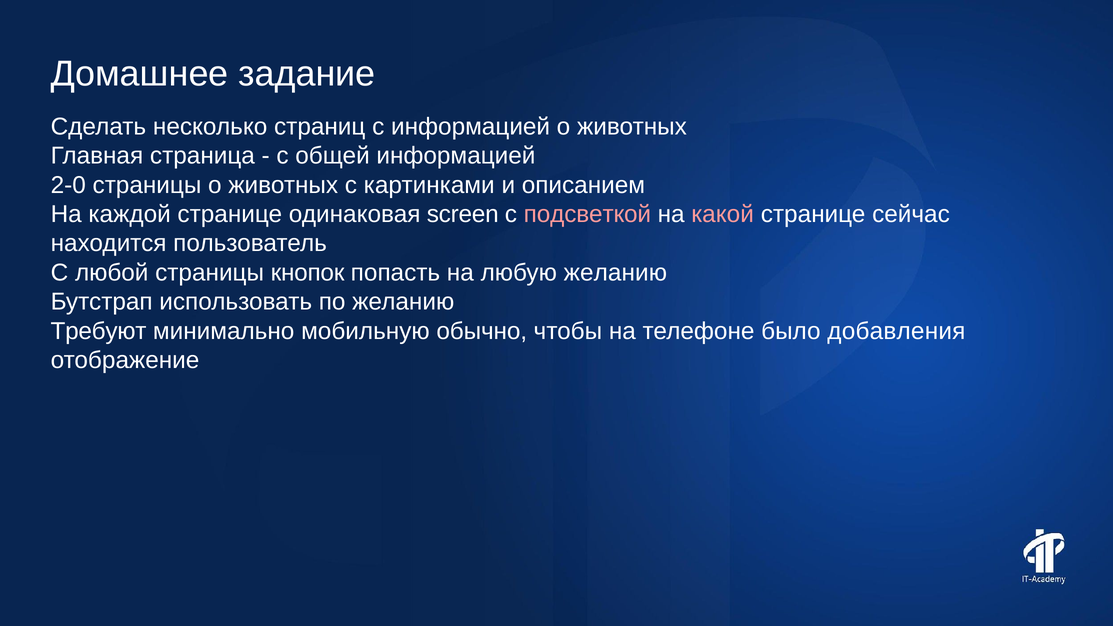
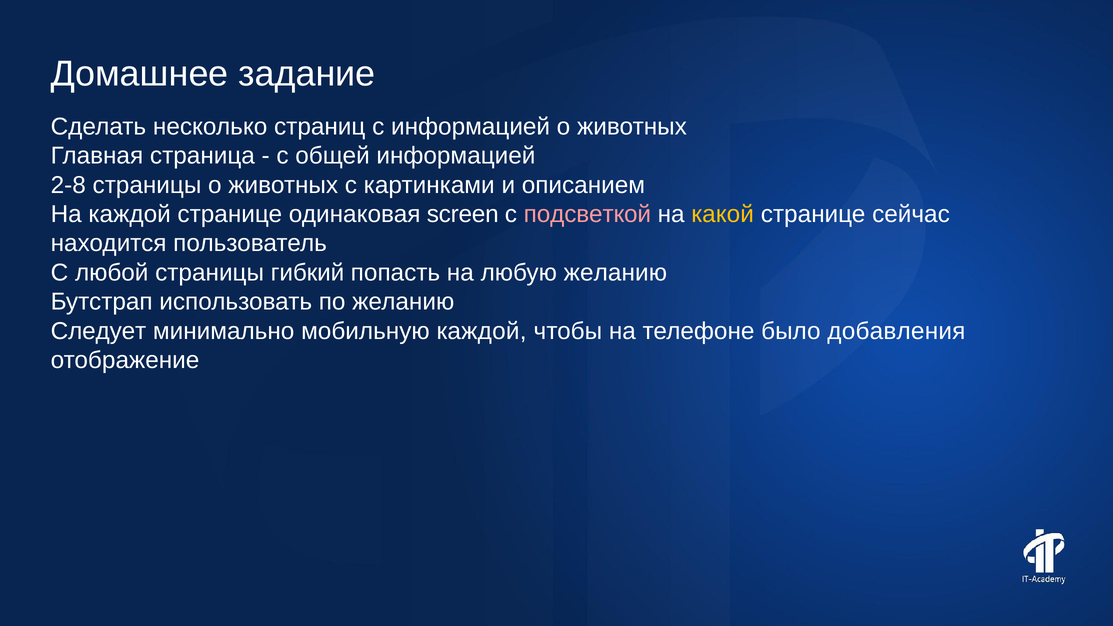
2-0: 2-0 -> 2-8
какой colour: pink -> yellow
кнопок: кнопок -> гибкий
Требуют: Требуют -> Следует
мобильную обычно: обычно -> каждой
